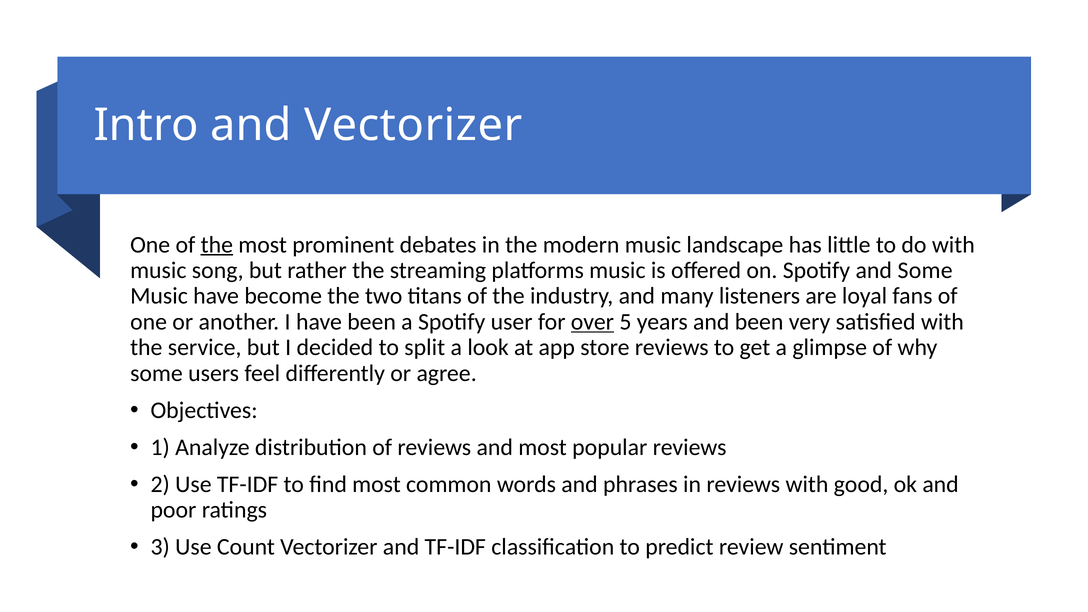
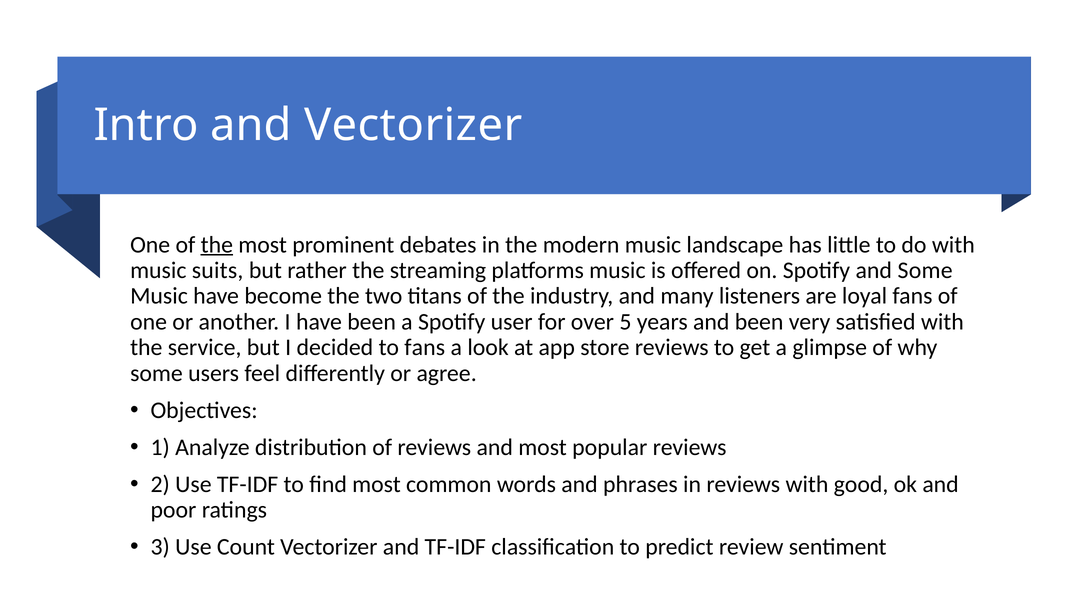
song: song -> suits
over underline: present -> none
to split: split -> fans
